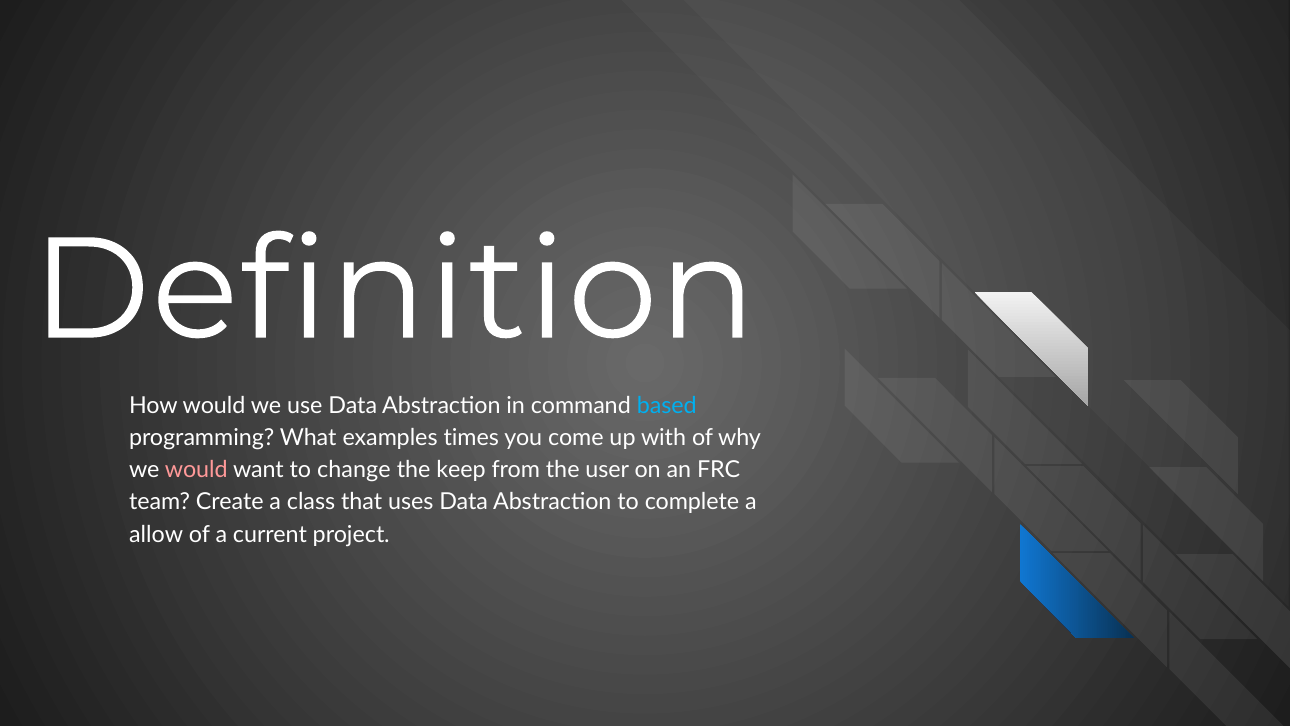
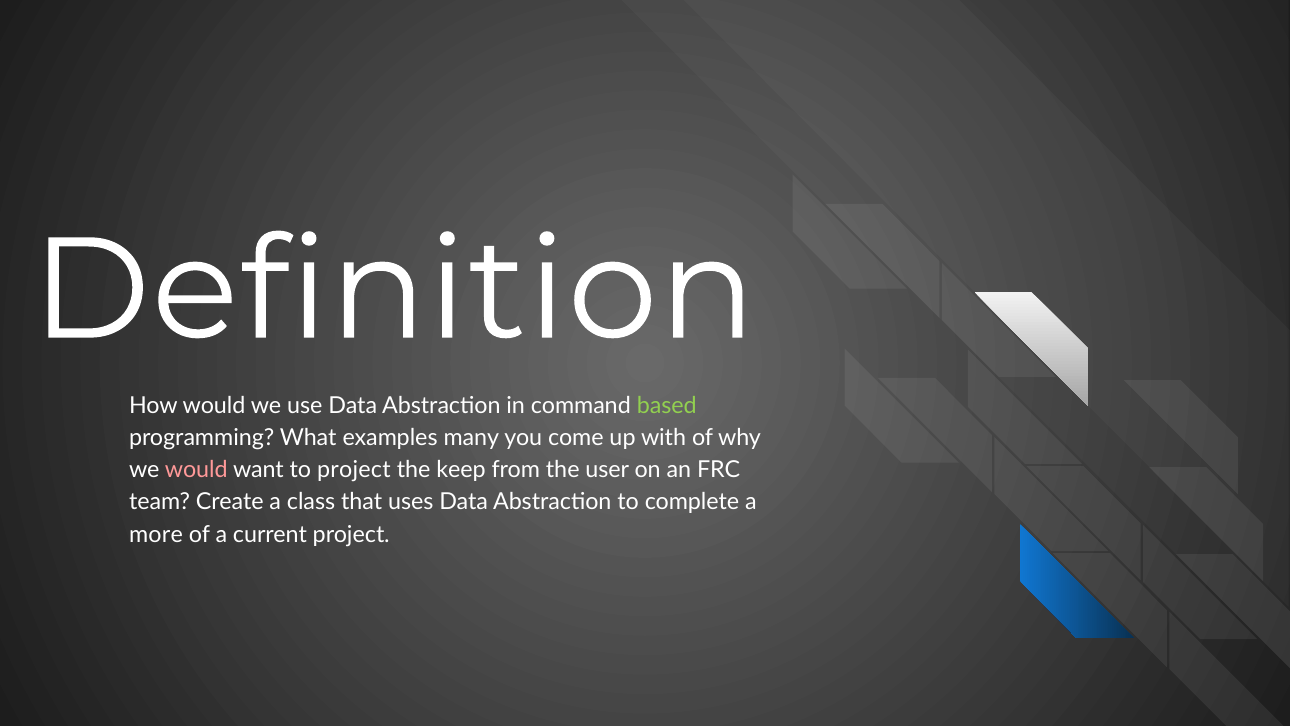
based colour: light blue -> light green
times: times -> many
to change: change -> project
allow: allow -> more
